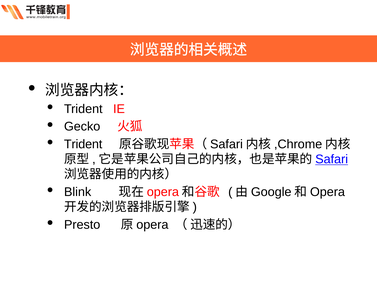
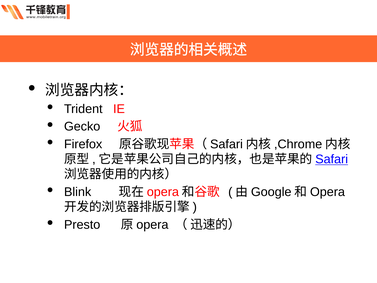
Trident at (83, 144): Trident -> Firefox
